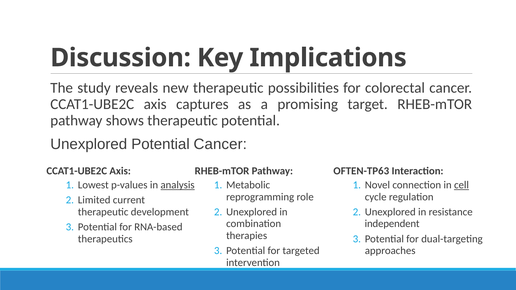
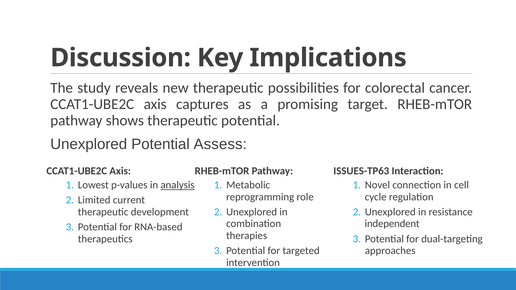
Potential Cancer: Cancer -> Assess
OFTEN-TP63: OFTEN-TP63 -> ISSUES-TP63
cell underline: present -> none
